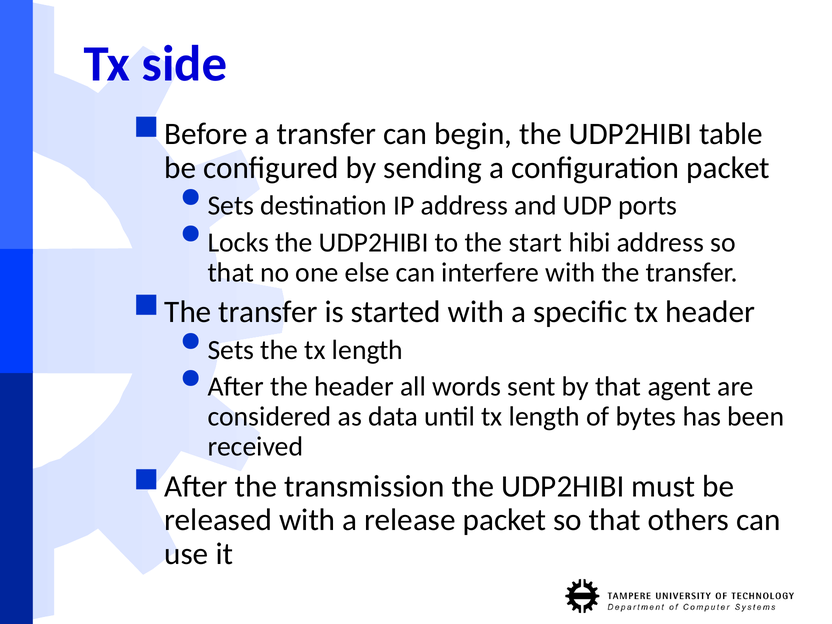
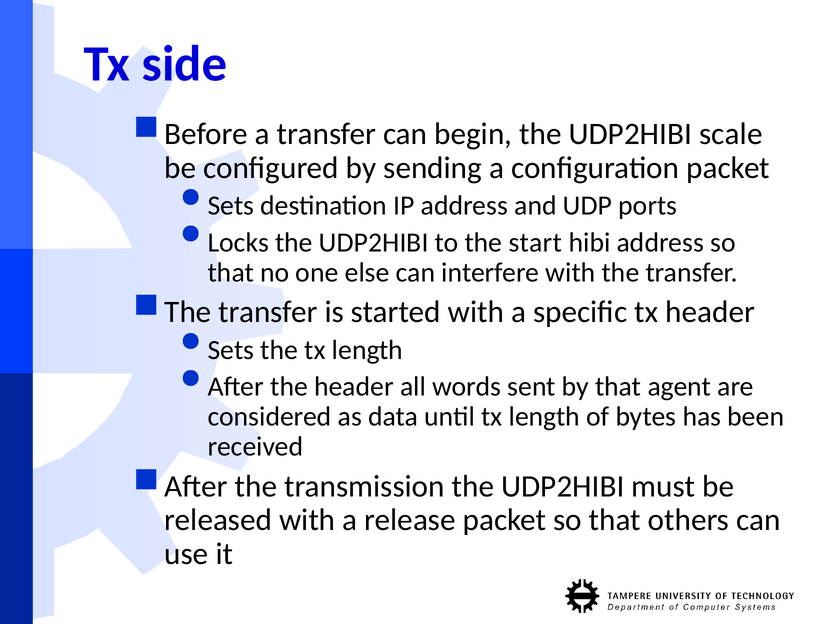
table: table -> scale
